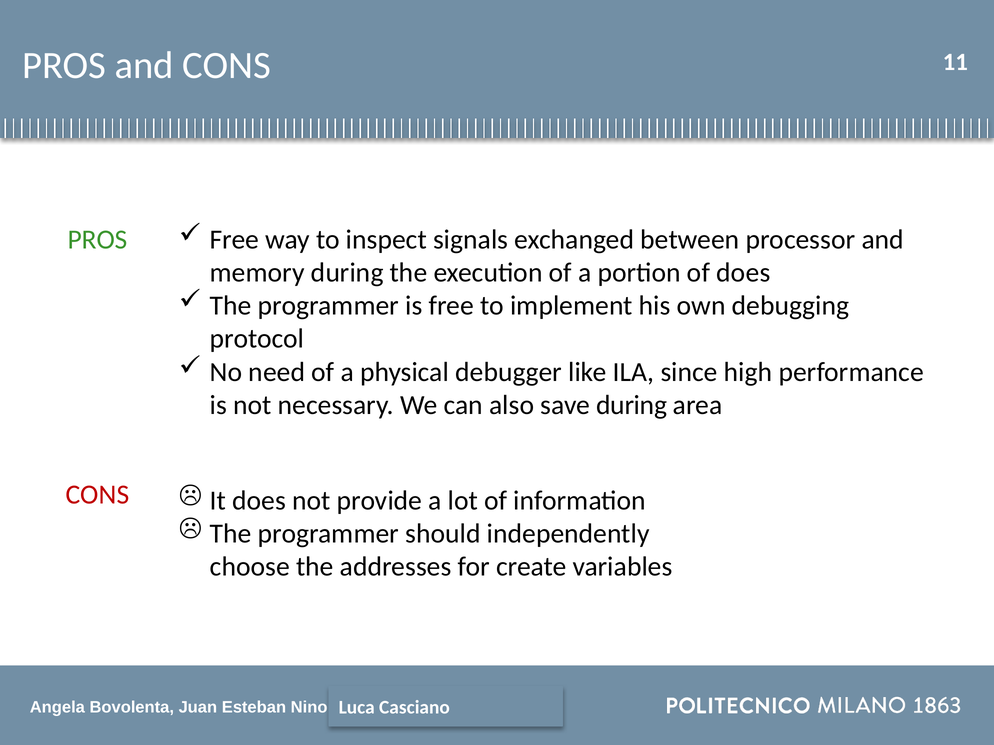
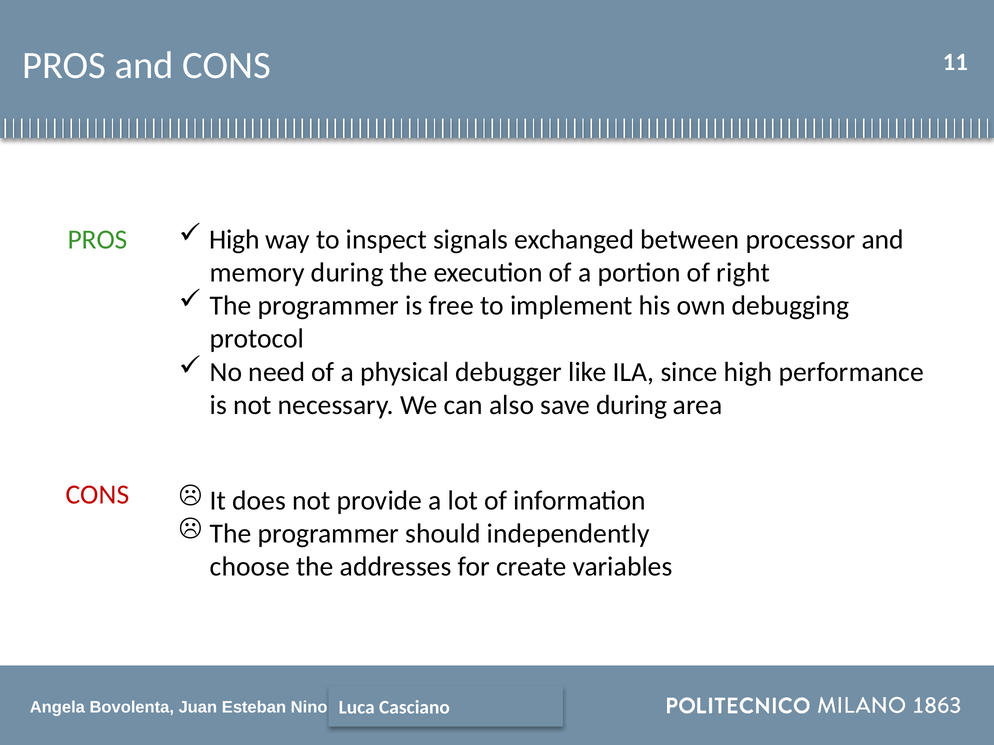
Free at (235, 240): Free -> High
of does: does -> right
